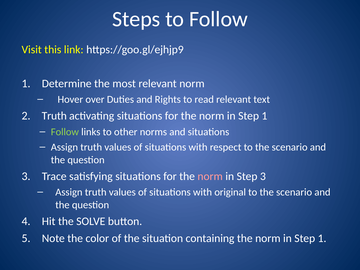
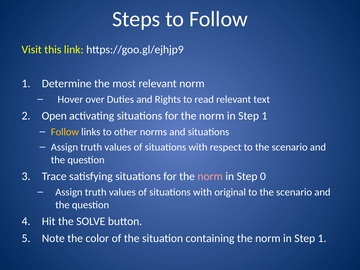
Truth at (54, 116): Truth -> Open
Follow at (65, 132) colour: light green -> yellow
Step 3: 3 -> 0
